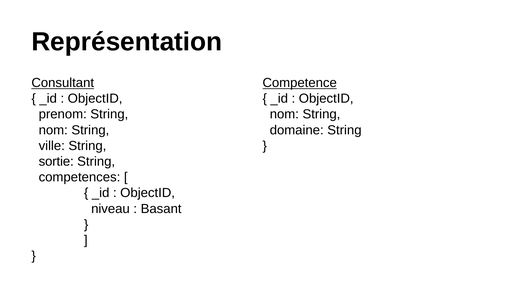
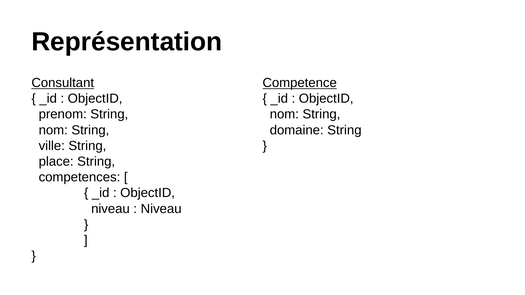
sortie: sortie -> place
Basant at (161, 209): Basant -> Niveau
